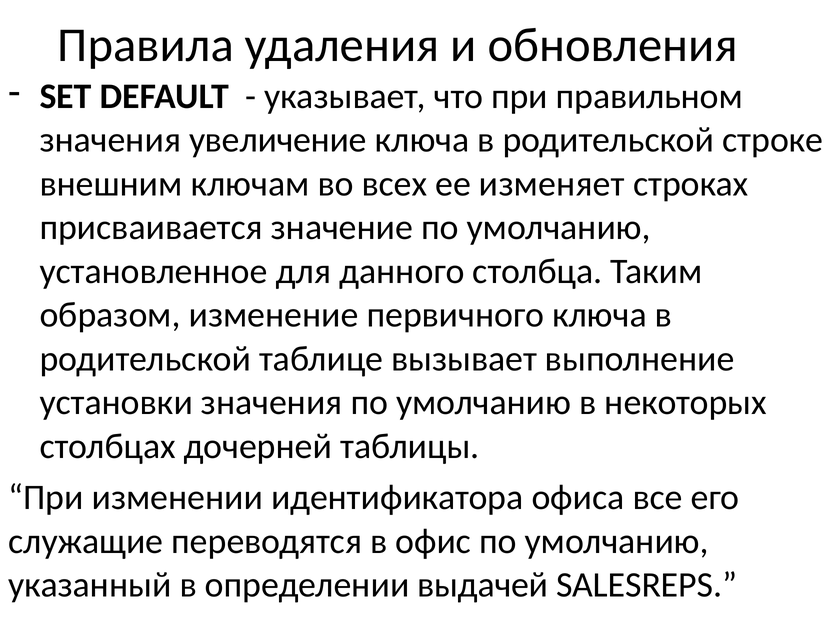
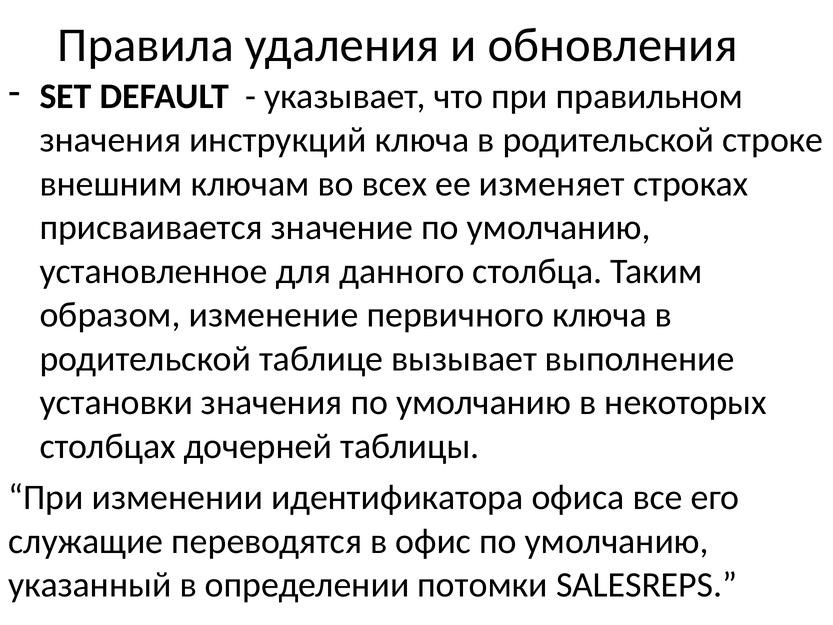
увеличение: увеличение -> инструкций
выдачей: выдачей -> потомки
